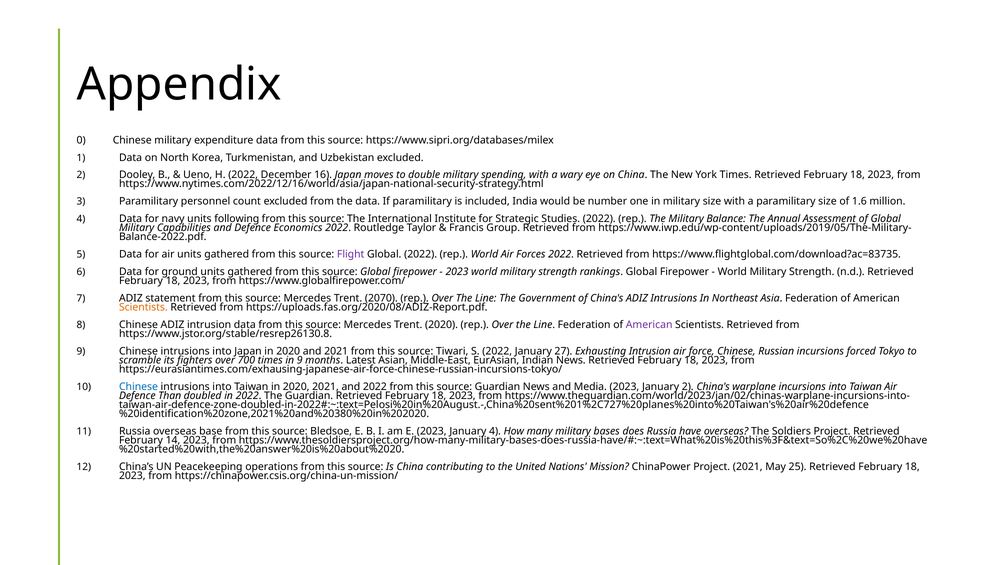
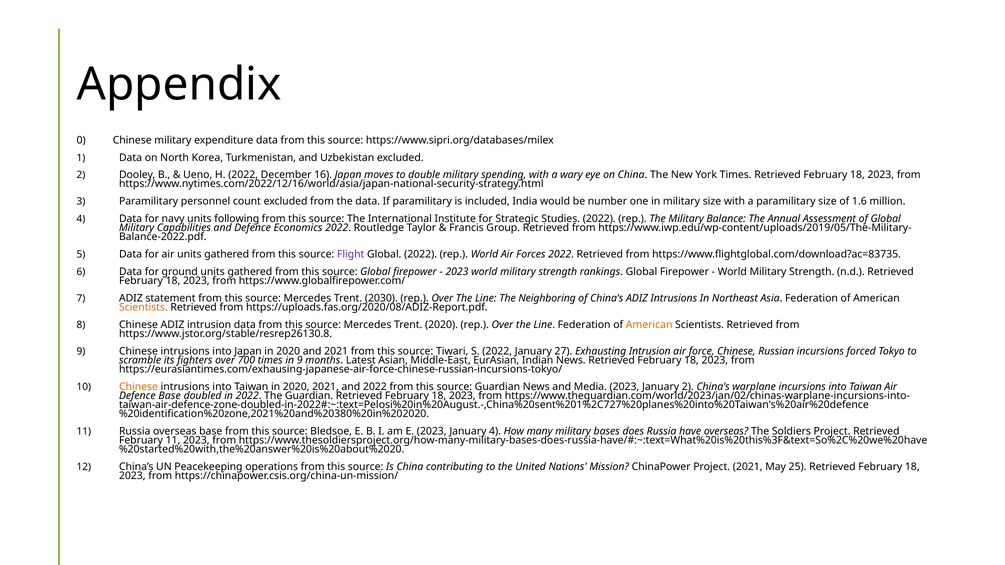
2070: 2070 -> 2030
Government: Government -> Neighboring
American at (649, 325) colour: purple -> orange
Chinese at (139, 387) colour: blue -> orange
Defence Than: Than -> Base
February 14: 14 -> 11
